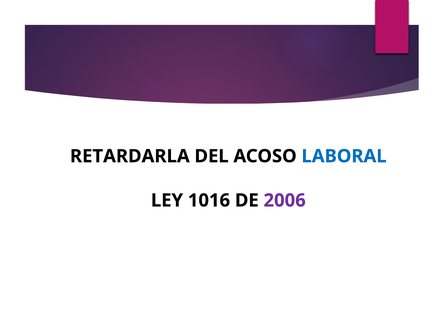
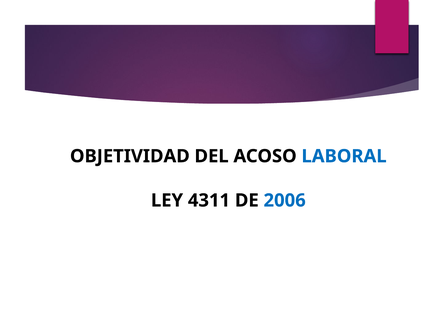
RETARDARLA: RETARDARLA -> OBJETIVIDAD
1016: 1016 -> 4311
2006 colour: purple -> blue
